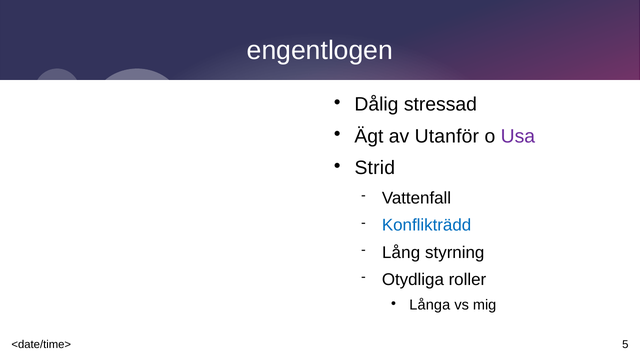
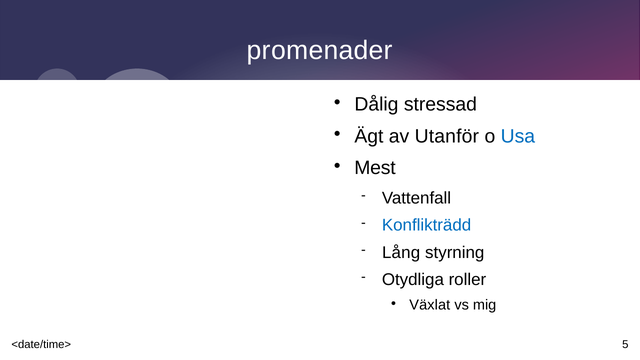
engentlogen: engentlogen -> promenader
Usa colour: purple -> blue
Strid: Strid -> Mest
Långa: Långa -> Växlat
